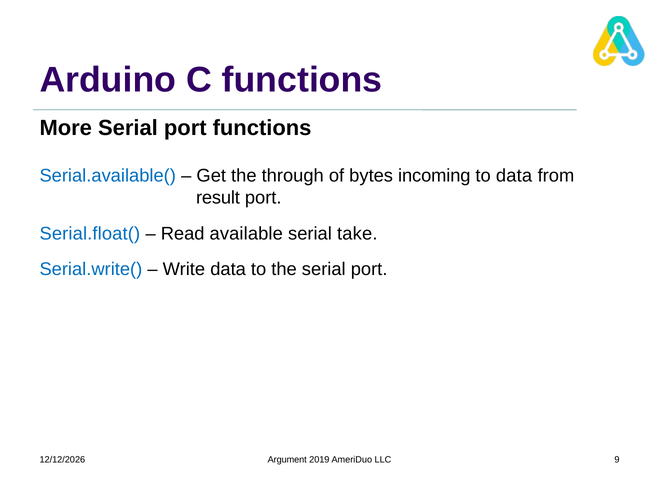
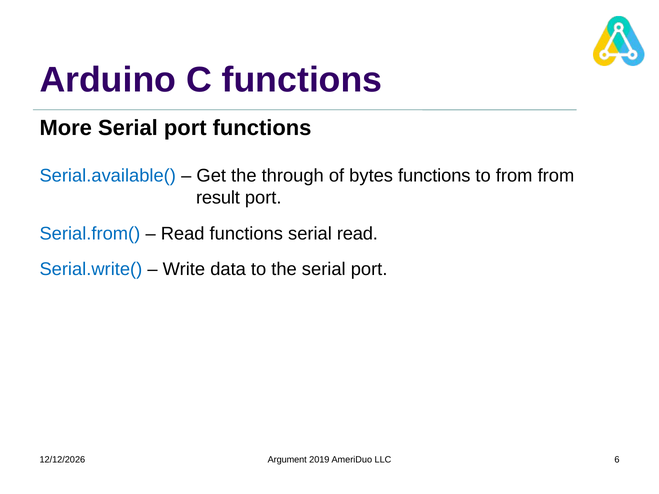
bytes incoming: incoming -> functions
to data: data -> from
Serial.float(: Serial.float( -> Serial.from(
Read available: available -> functions
serial take: take -> read
9: 9 -> 6
